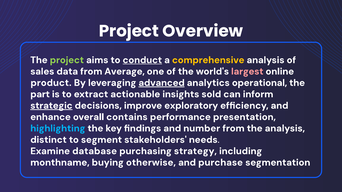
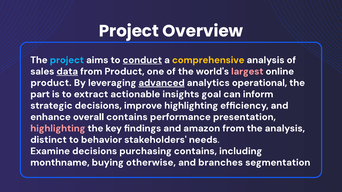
project at (67, 60) colour: light green -> light blue
data underline: none -> present
from Average: Average -> Product
sold: sold -> goal
strategic underline: present -> none
improve exploratory: exploratory -> highlighting
highlighting at (58, 129) colour: light blue -> pink
number: number -> amazon
segment: segment -> behavior
Examine database: database -> decisions
purchasing strategy: strategy -> contains
purchase: purchase -> branches
